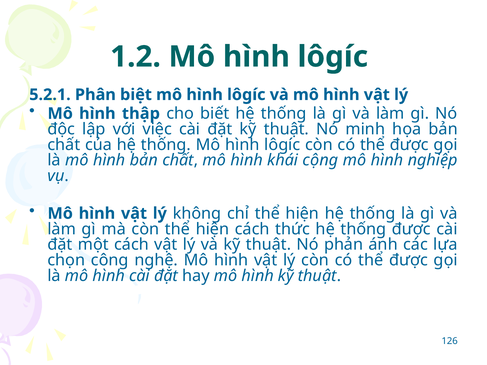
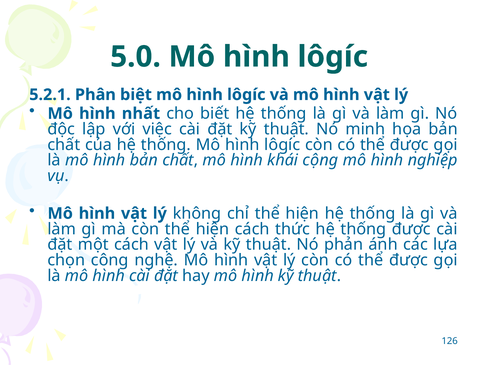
1.2: 1.2 -> 5.0
thập: thập -> nhất
